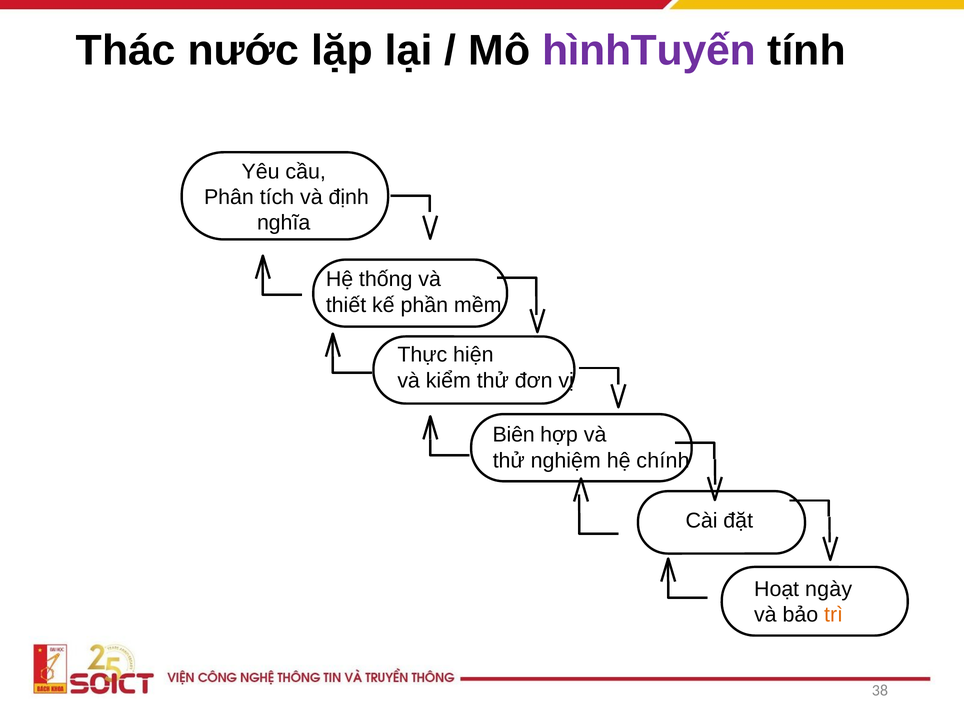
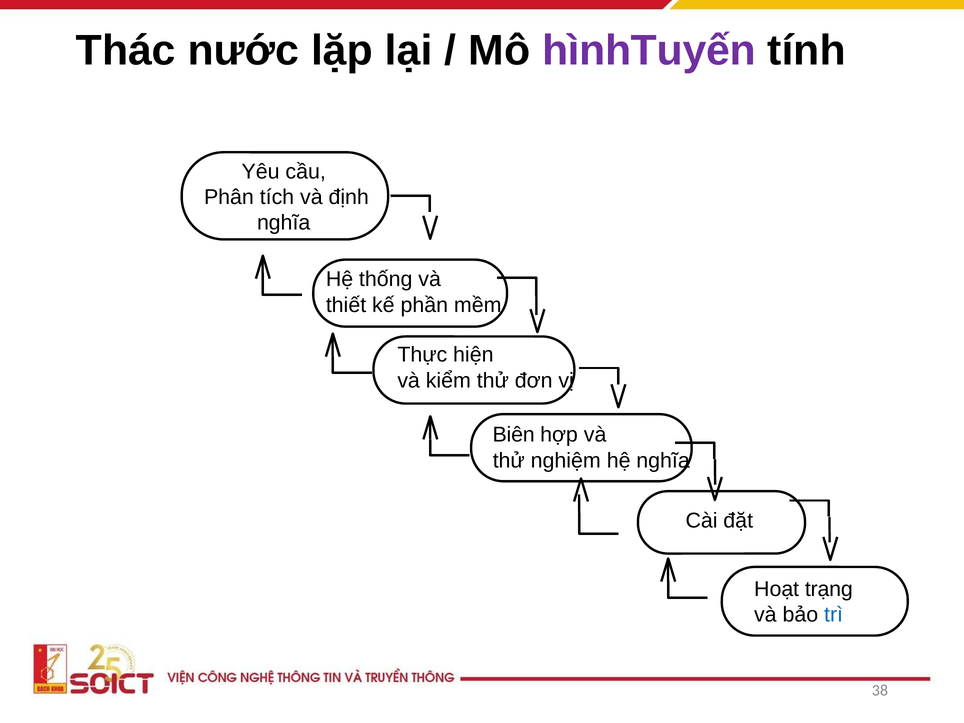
hệ chính: chính -> nghĩa
ngày: ngày -> trạng
trì colour: orange -> blue
